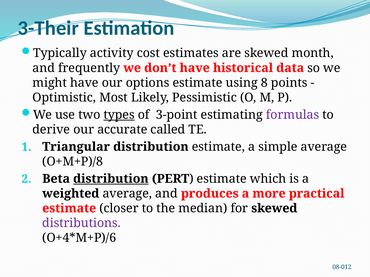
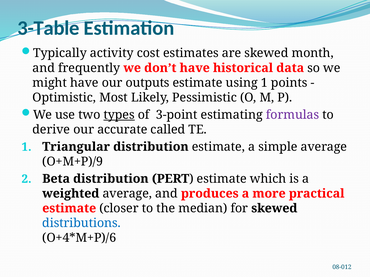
3-Their: 3-Their -> 3-Table
options: options -> outputs
using 8: 8 -> 1
O+M+P)/8: O+M+P)/8 -> O+M+P)/9
distribution at (111, 179) underline: present -> none
distributions colour: purple -> blue
